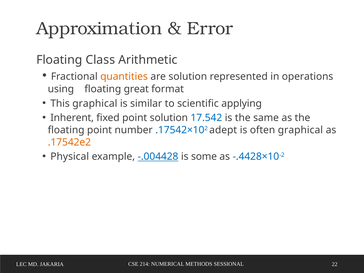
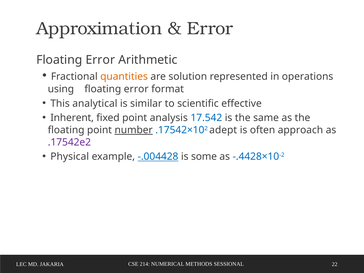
Class at (100, 60): Class -> Error
using floating great: great -> error
This graphical: graphical -> analytical
applying: applying -> effective
point solution: solution -> analysis
number underline: none -> present
often graphical: graphical -> approach
.17542e2 colour: orange -> purple
